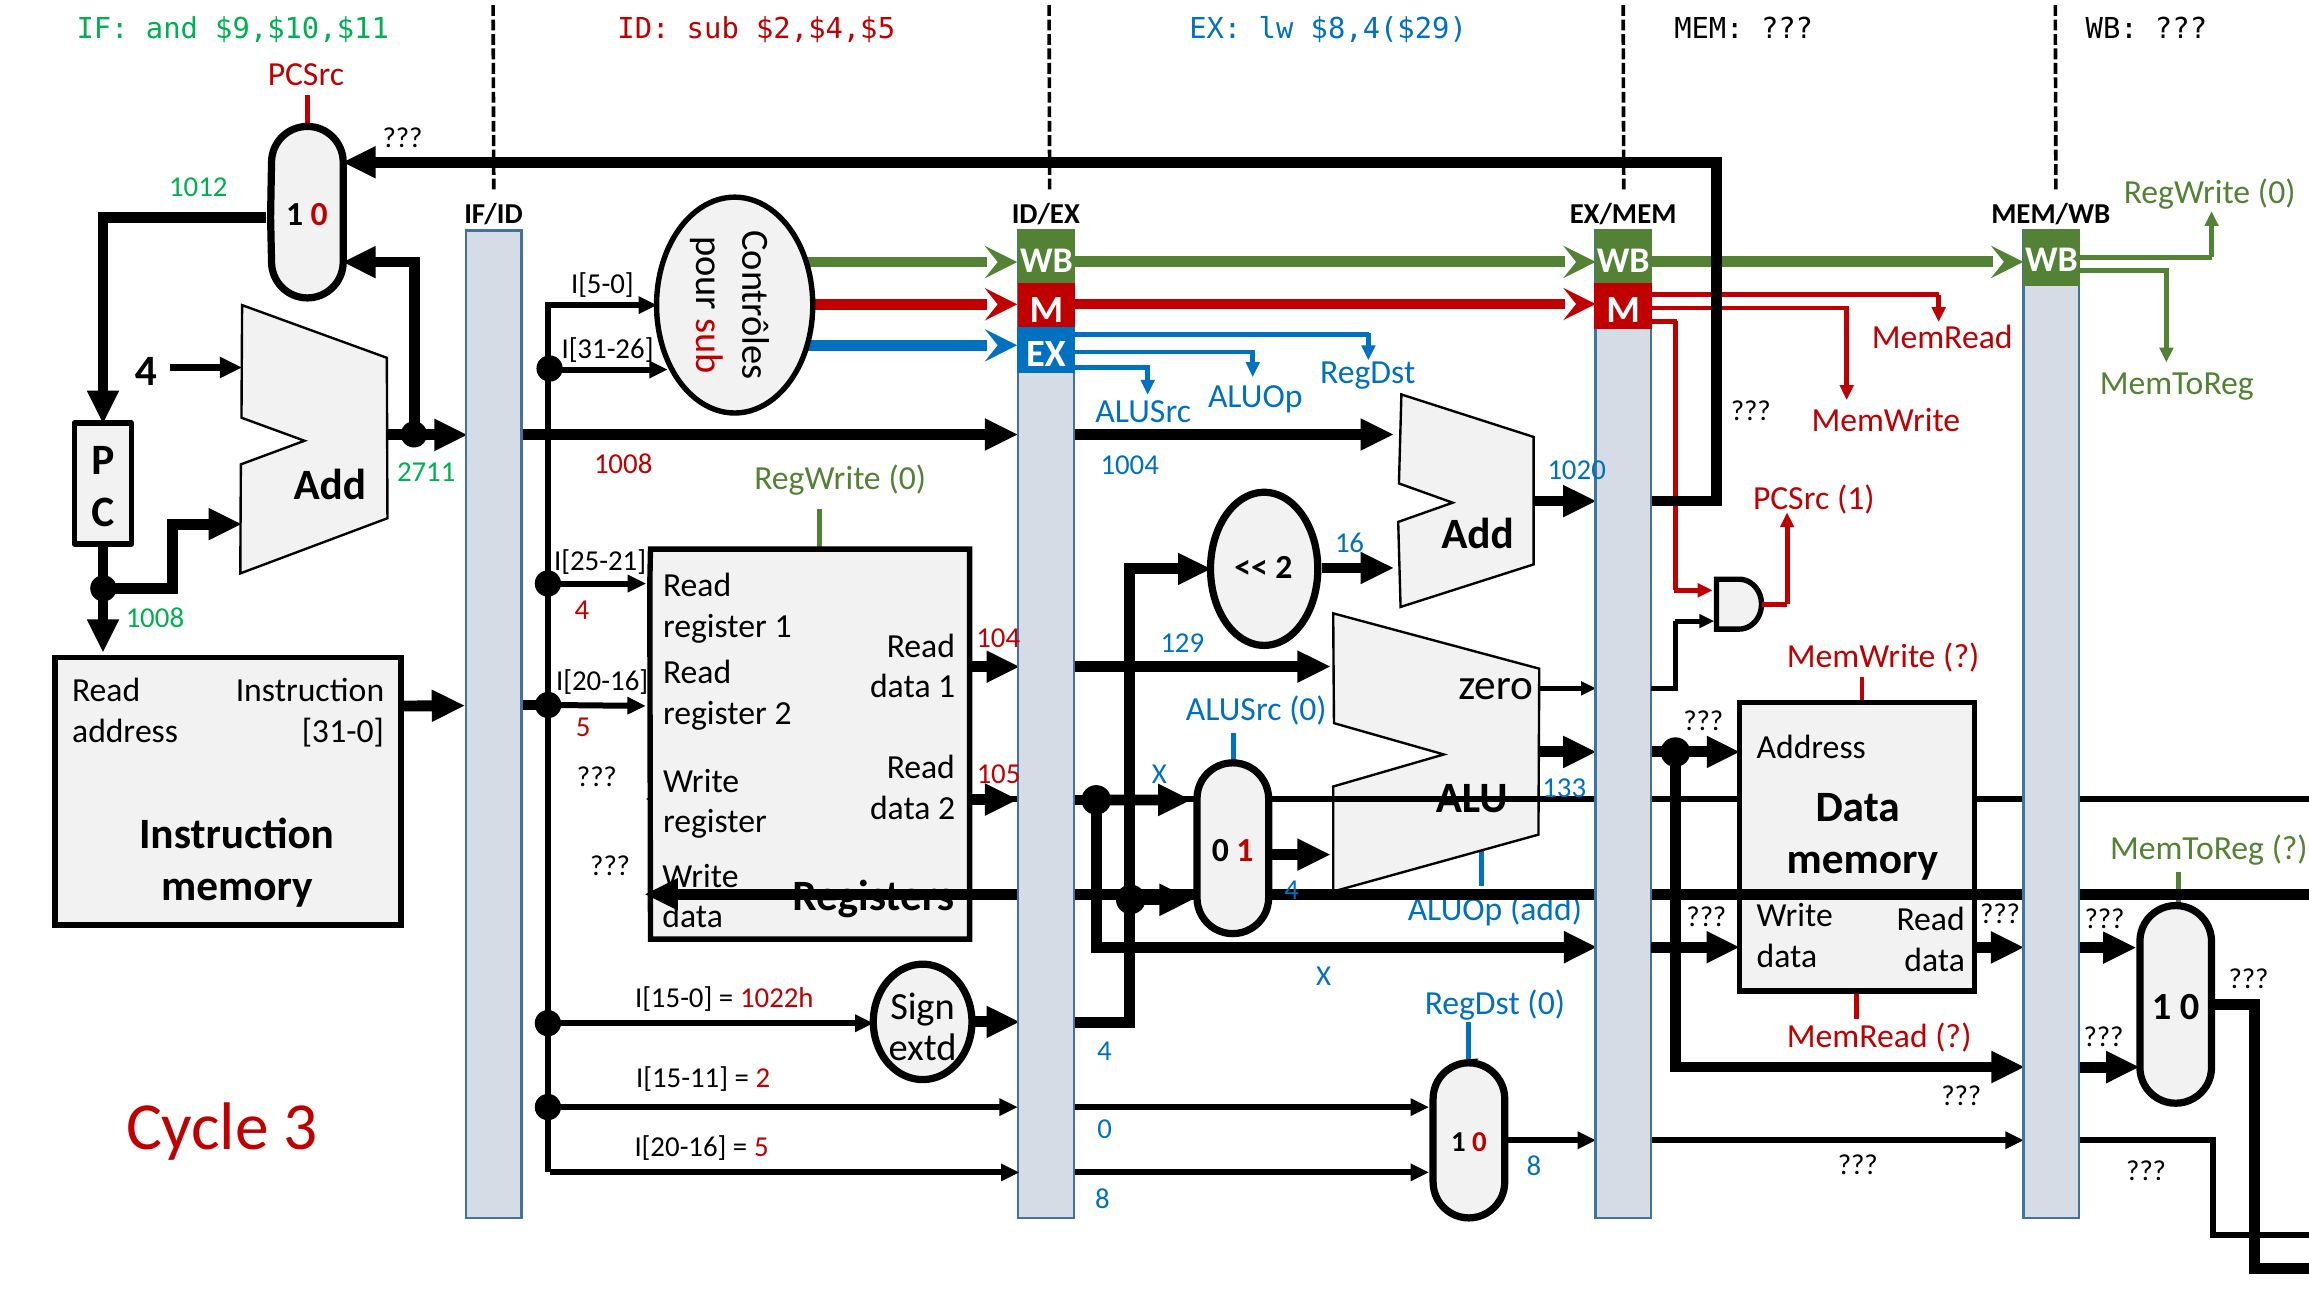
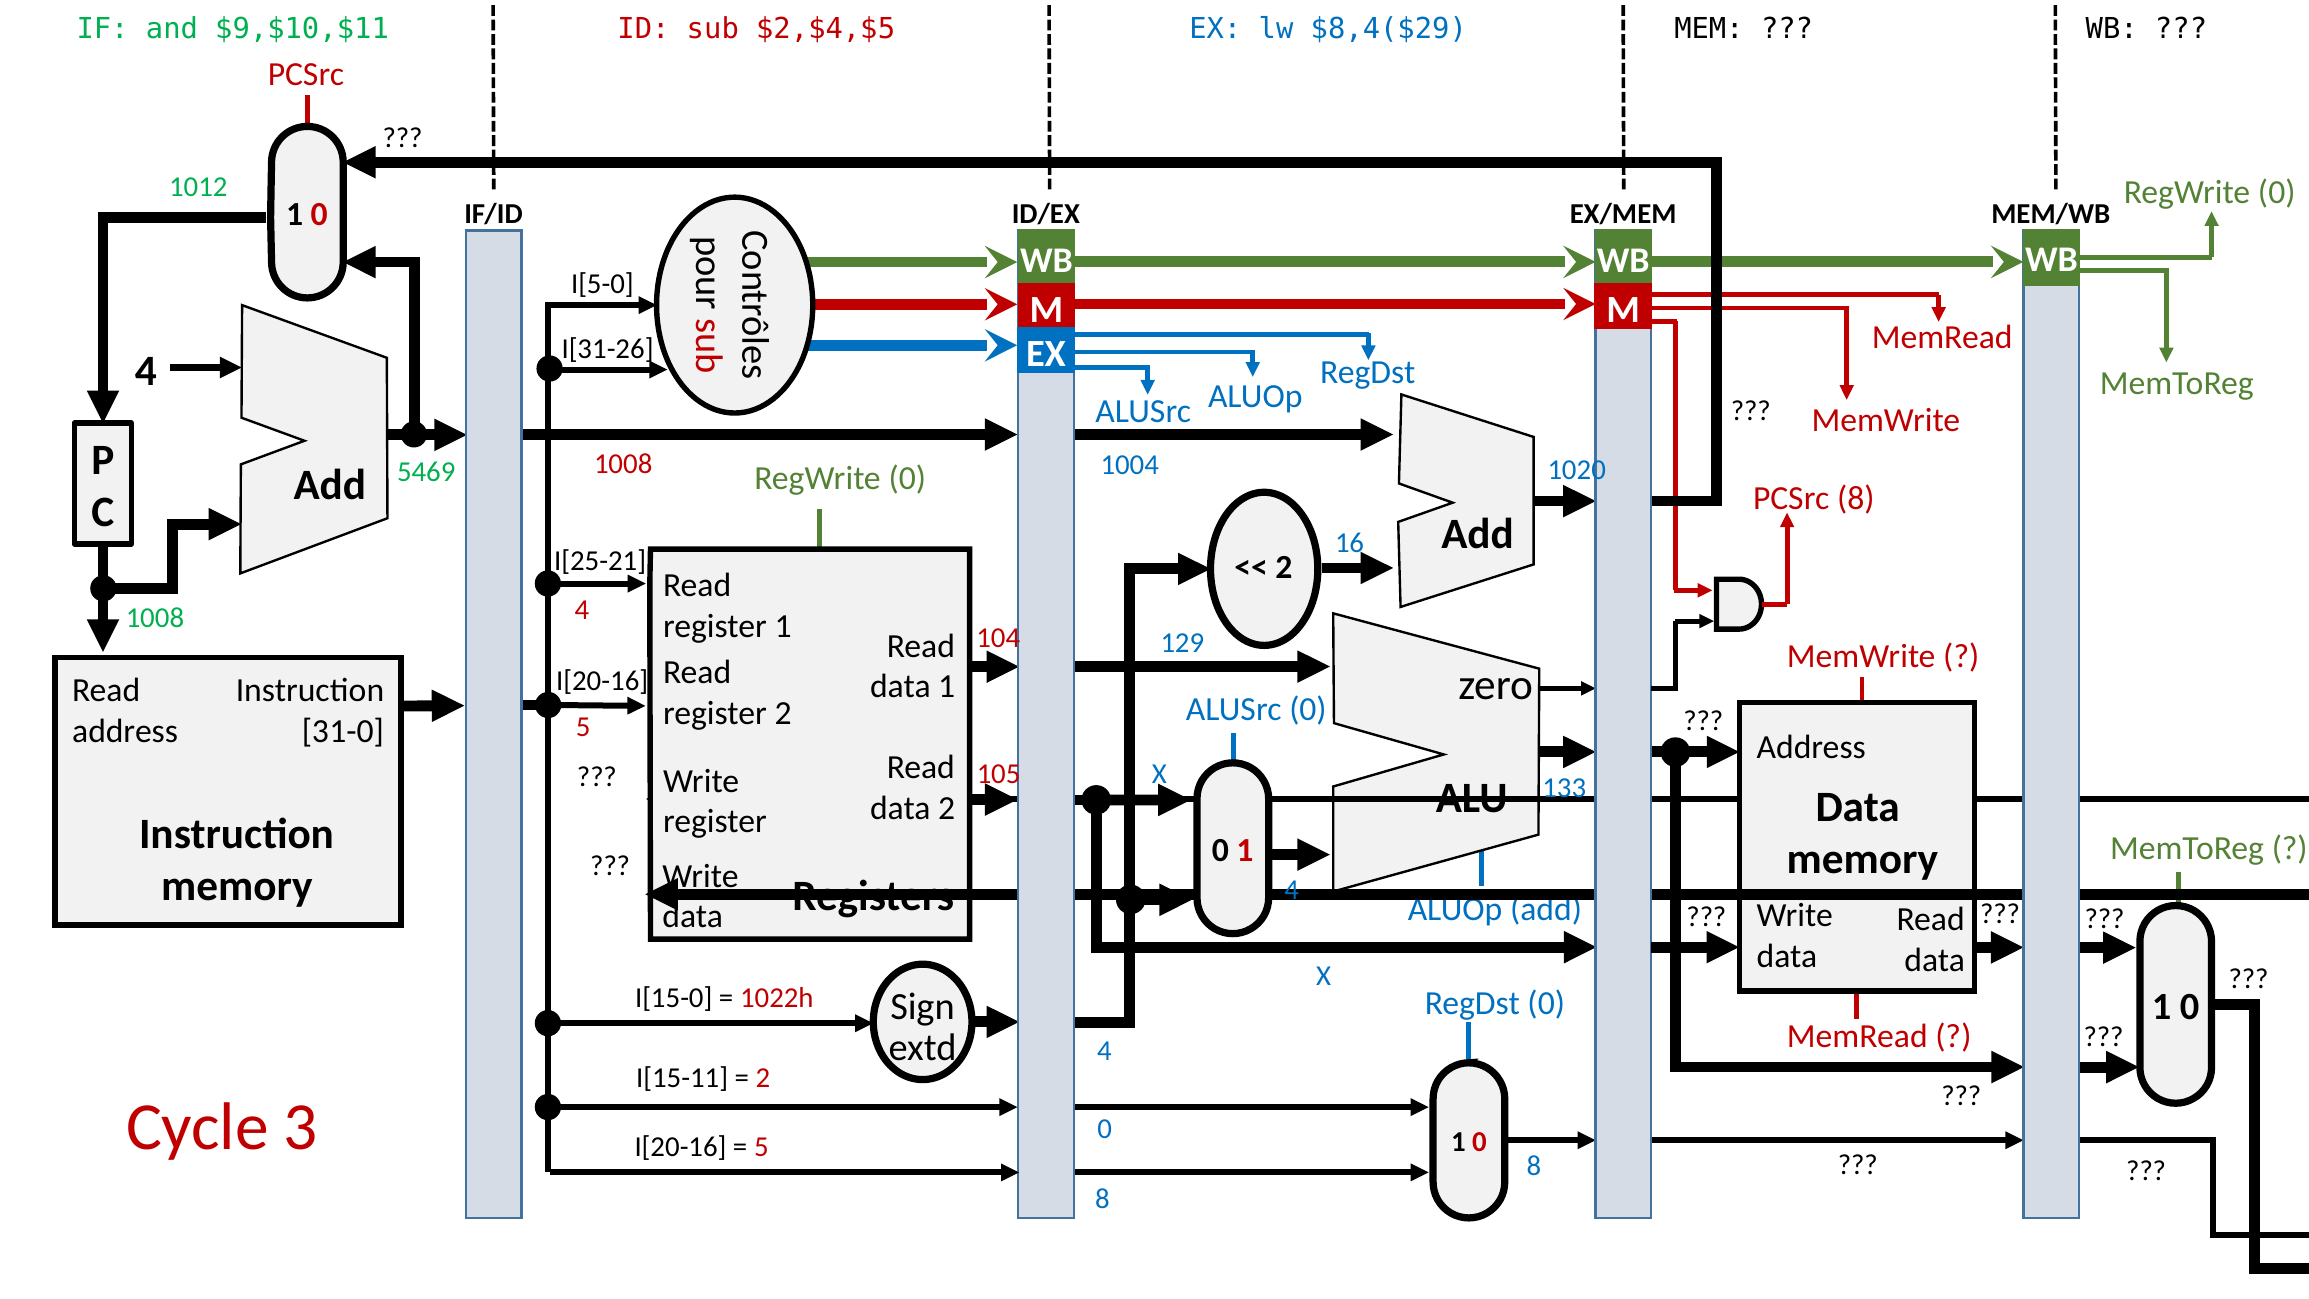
2711: 2711 -> 5469
PCSrc 1: 1 -> 8
